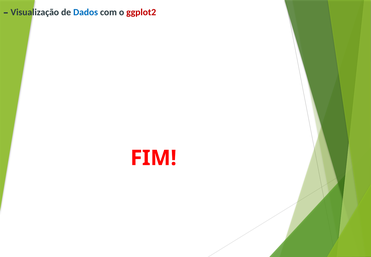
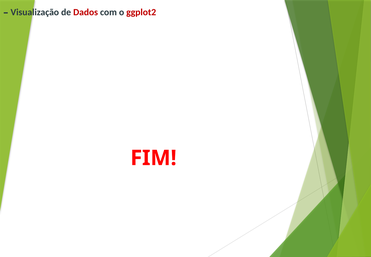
Dados colour: blue -> red
